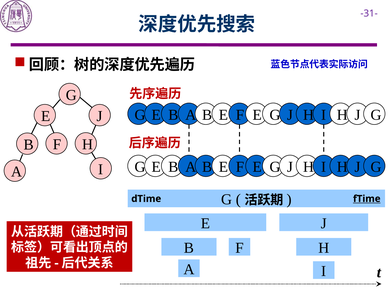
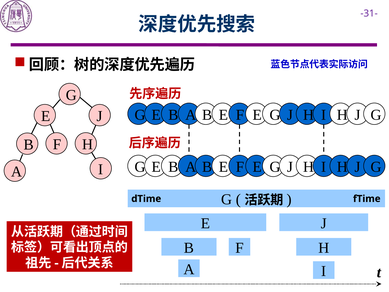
fTime underline: present -> none
